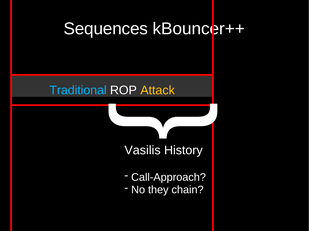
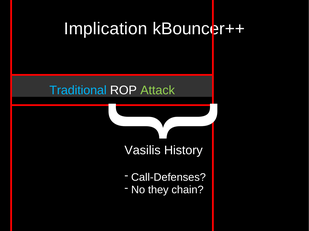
Sequences: Sequences -> Implication
Attack colour: yellow -> light green
Call-Approach: Call-Approach -> Call-Defenses
